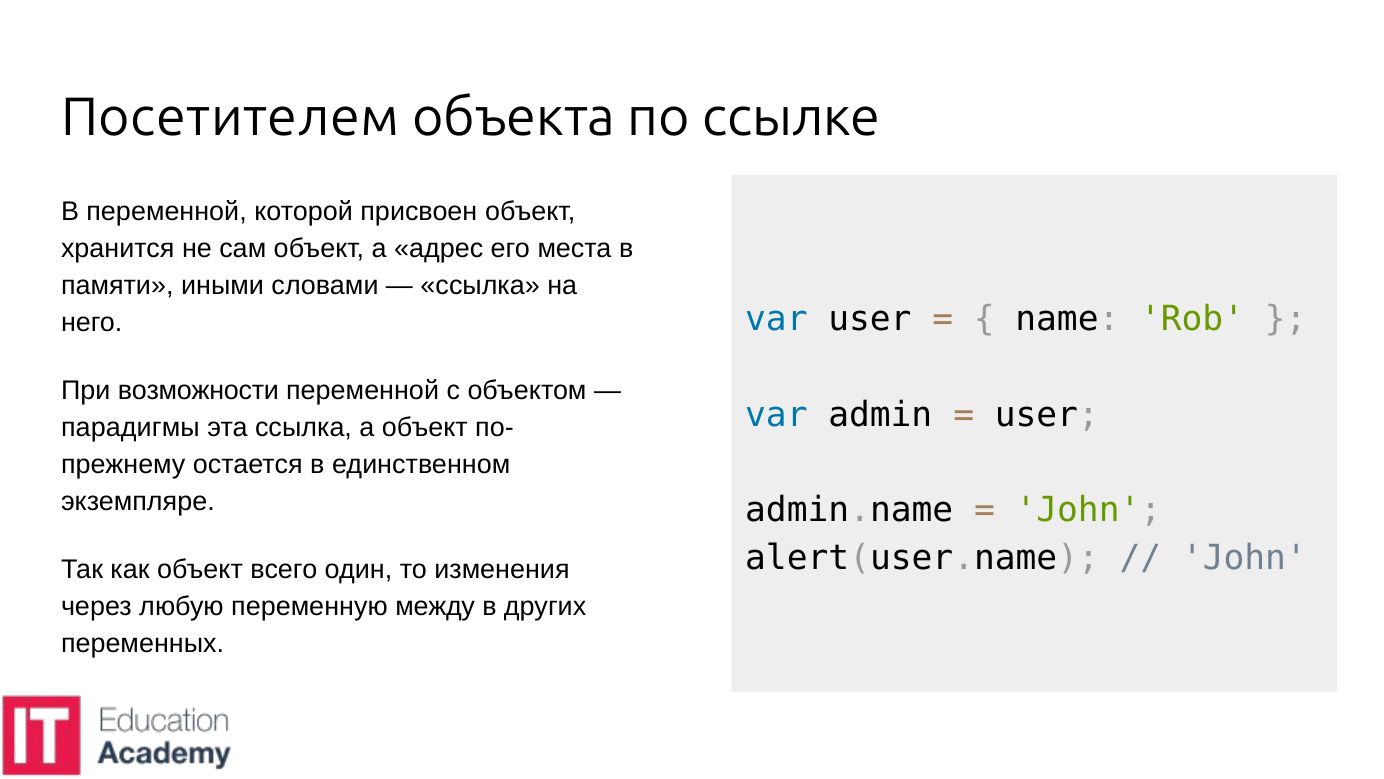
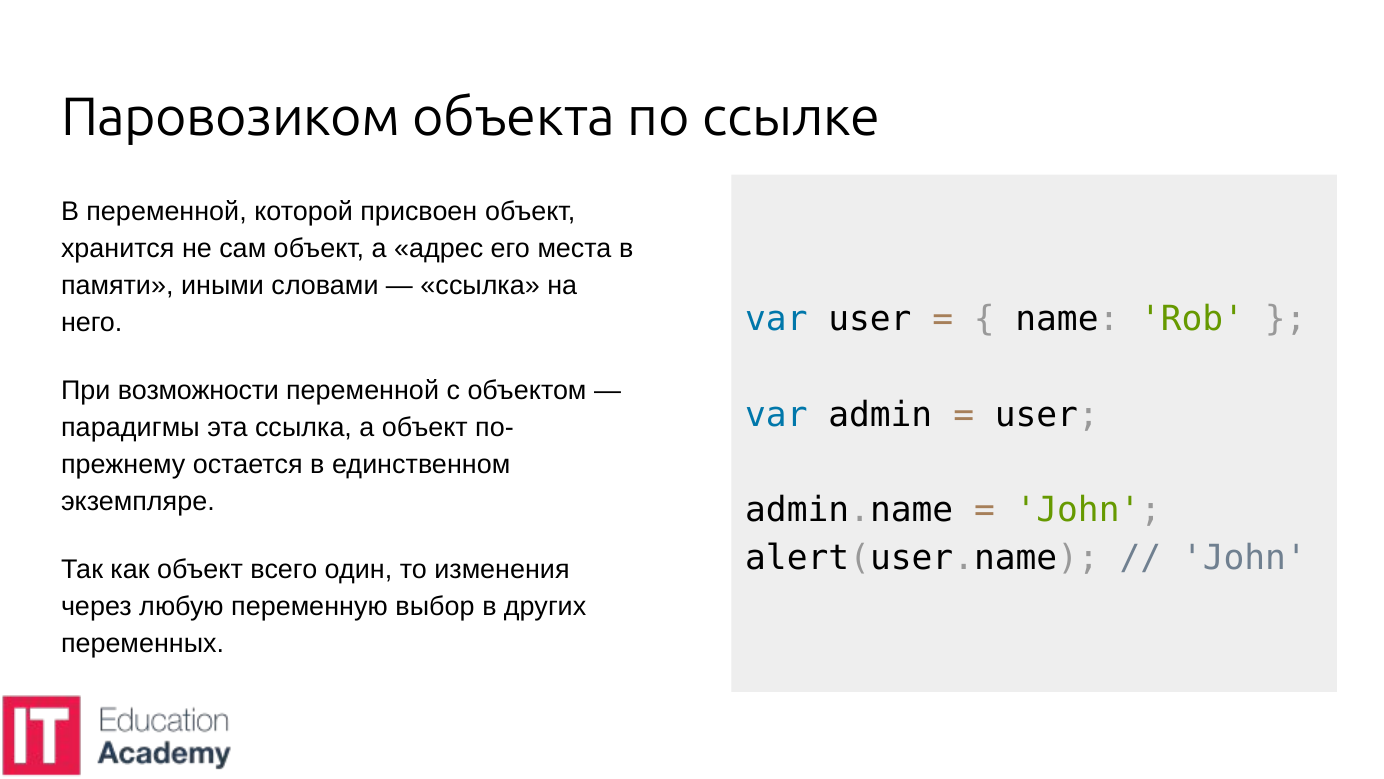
Посетителем: Посетителем -> Паровозиком
между: между -> выбор
